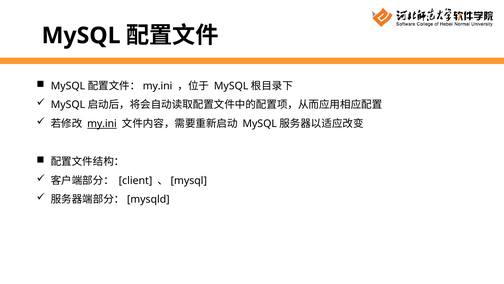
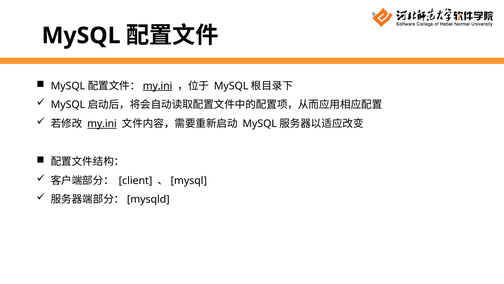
my.ini at (158, 86) underline: none -> present
